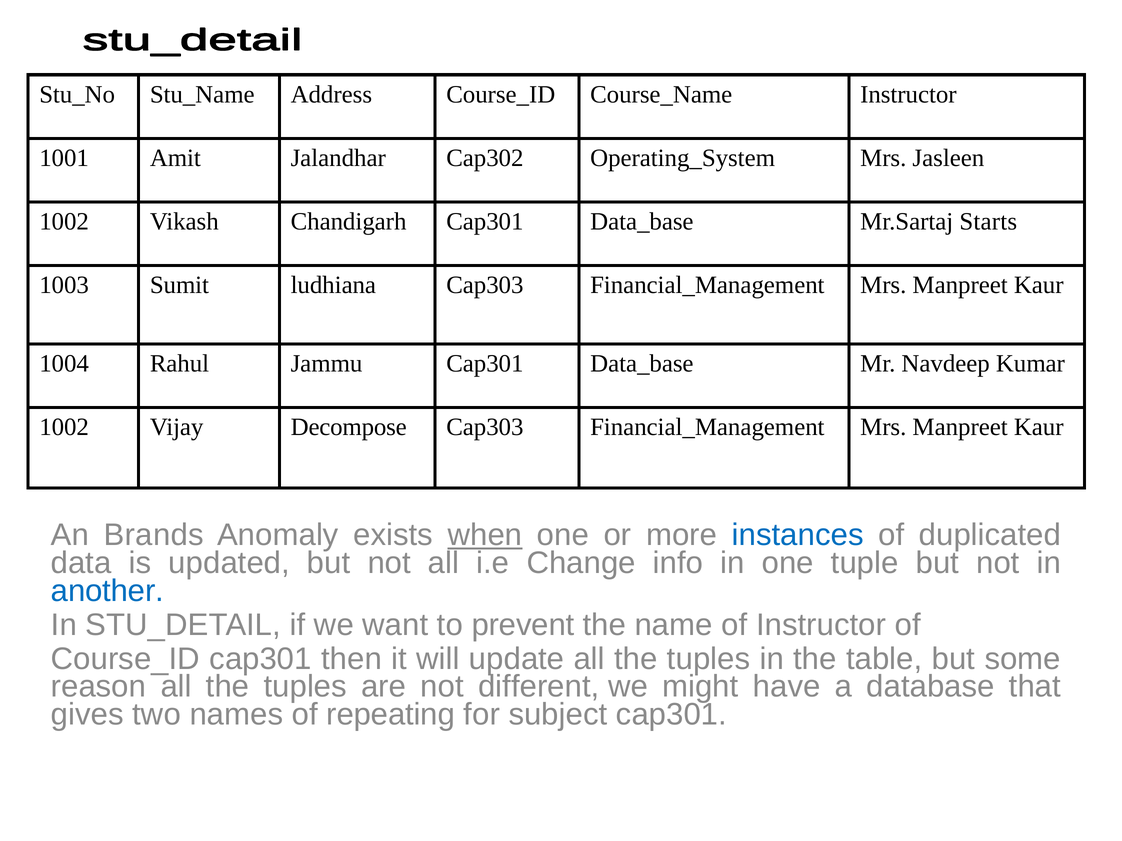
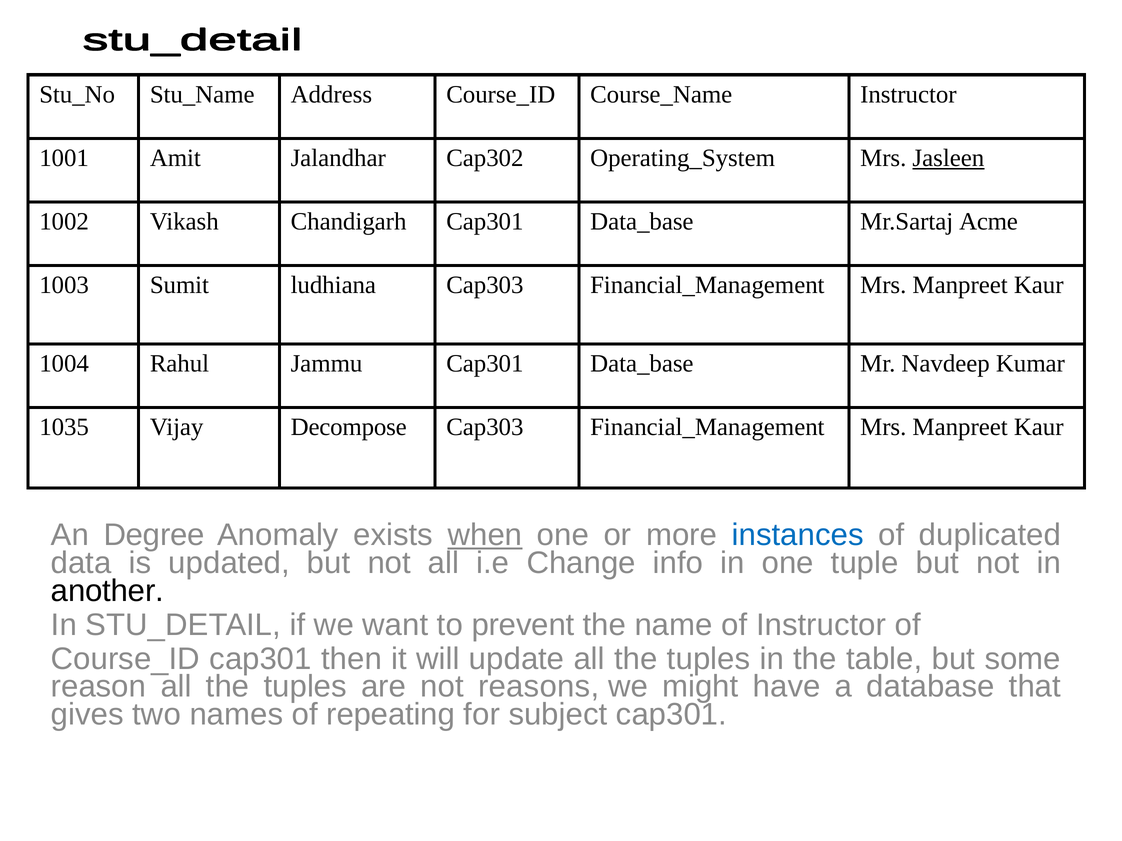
Jasleen underline: none -> present
Starts: Starts -> Acme
1002 at (64, 427): 1002 -> 1035
Brands: Brands -> Degree
another colour: blue -> black
different: different -> reasons
